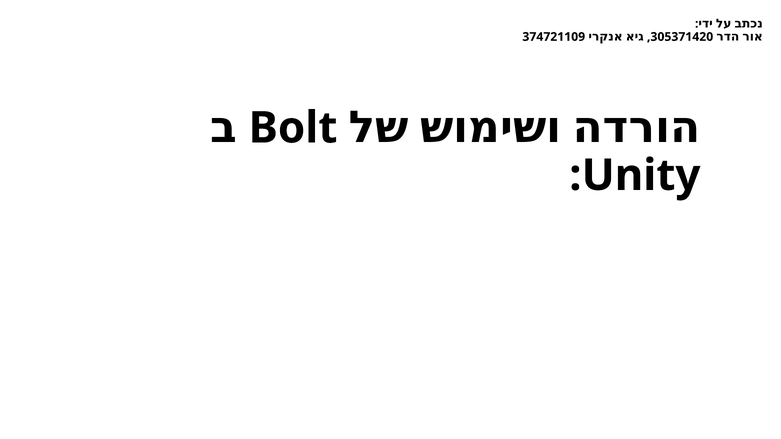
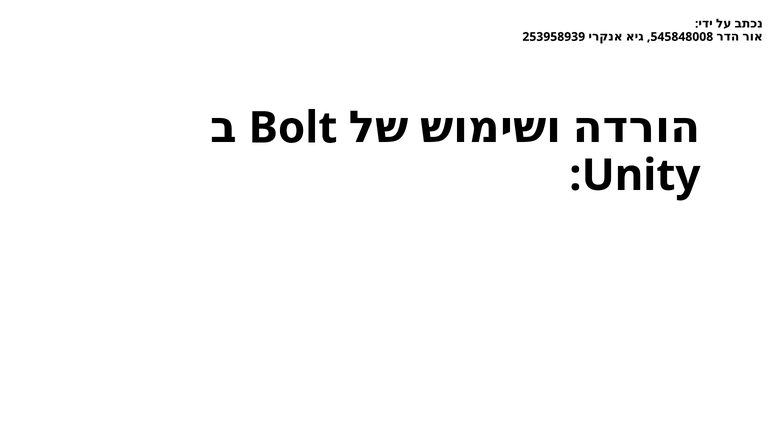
374721109: 374721109 -> 253958939
305371420: 305371420 -> 545848008
